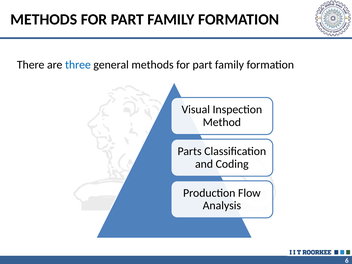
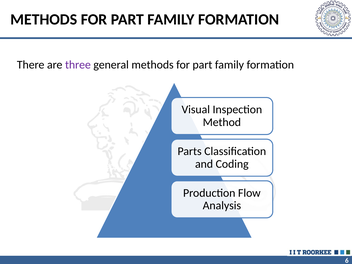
three colour: blue -> purple
